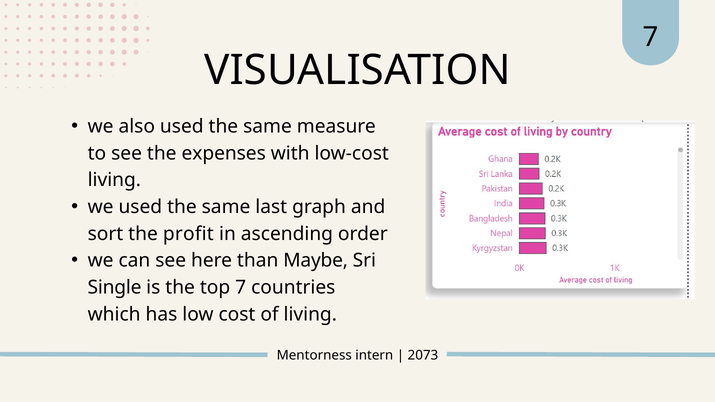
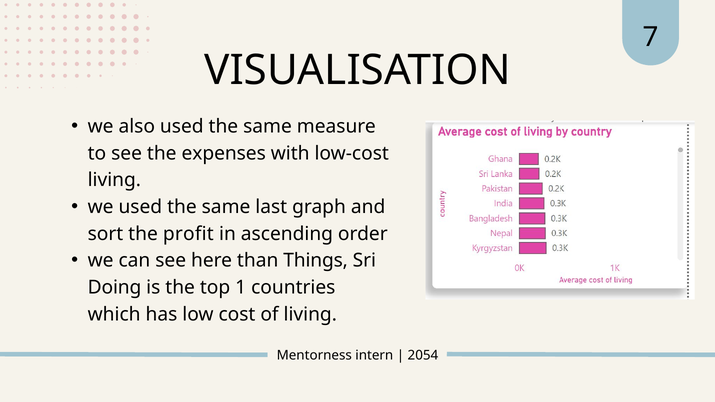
Maybe: Maybe -> Things
Single: Single -> Doing
top 7: 7 -> 1
2073: 2073 -> 2054
